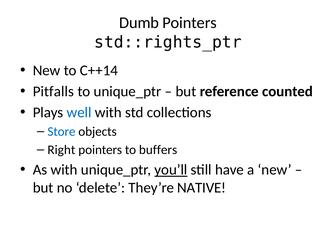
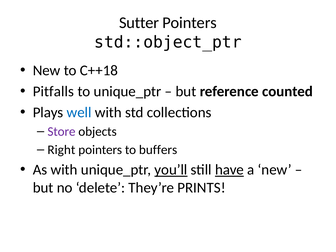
Dumb: Dumb -> Sutter
std::rights_ptr: std::rights_ptr -> std::object_ptr
C++14: C++14 -> C++18
Store colour: blue -> purple
have underline: none -> present
NATIVE: NATIVE -> PRINTS
